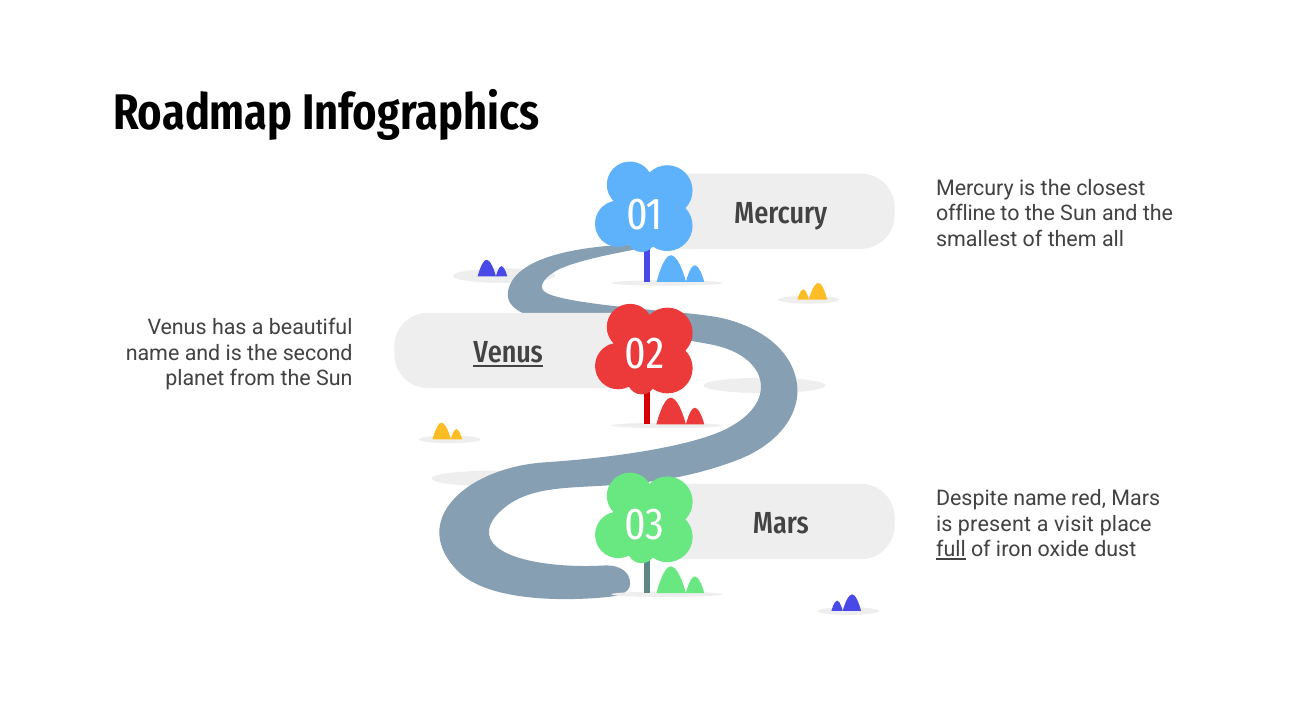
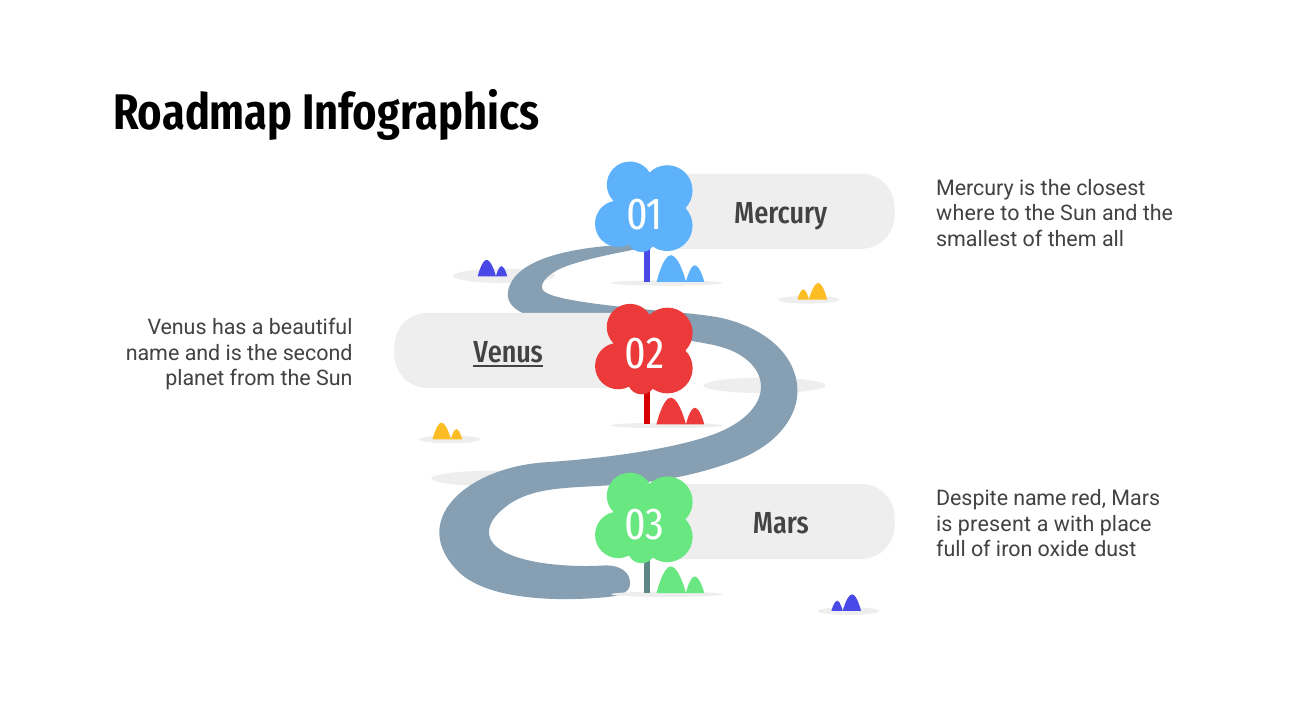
offline: offline -> where
visit: visit -> with
full underline: present -> none
